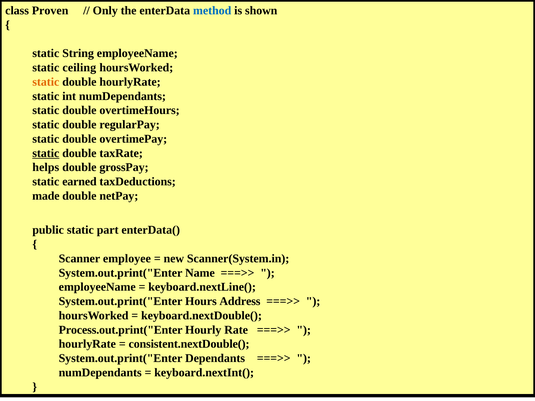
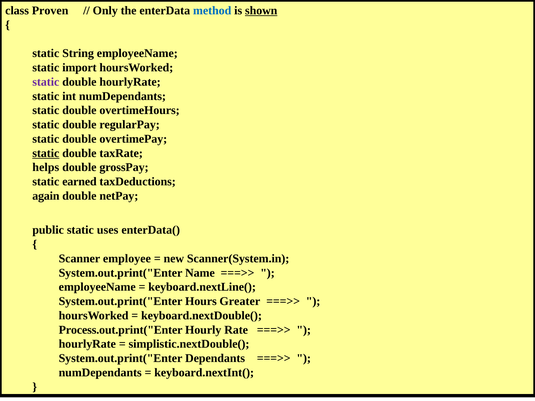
shown underline: none -> present
ceiling: ceiling -> import
static at (46, 82) colour: orange -> purple
made: made -> again
part: part -> uses
Address: Address -> Greater
consistent.nextDouble(: consistent.nextDouble( -> simplistic.nextDouble(
